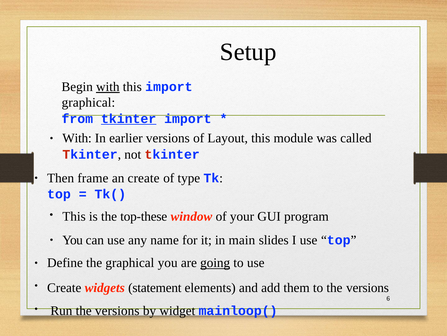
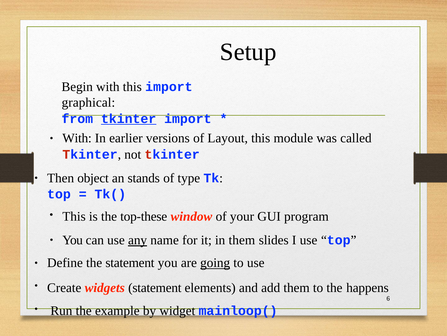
with at (108, 87) underline: present -> none
frame: frame -> object
an create: create -> stands
any underline: none -> present
in main: main -> them
the graphical: graphical -> statement
to the versions: versions -> happens
Run the versions: versions -> example
